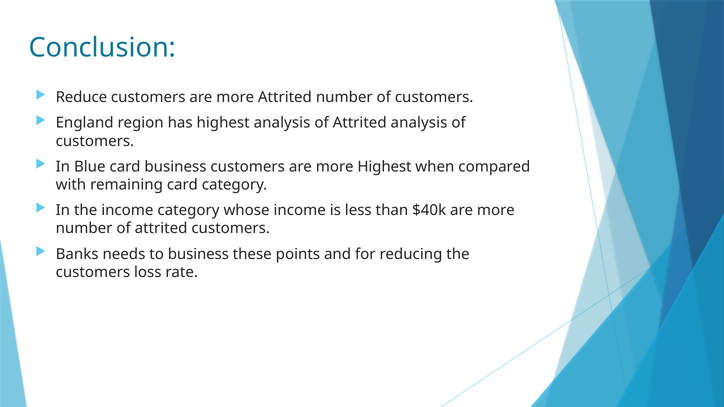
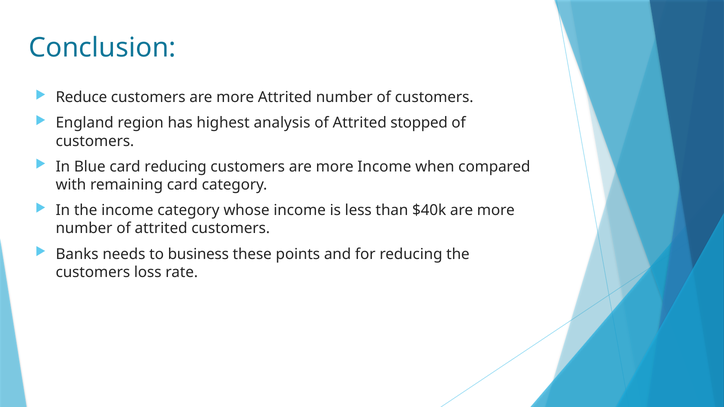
Attrited analysis: analysis -> stopped
card business: business -> reducing
more Highest: Highest -> Income
